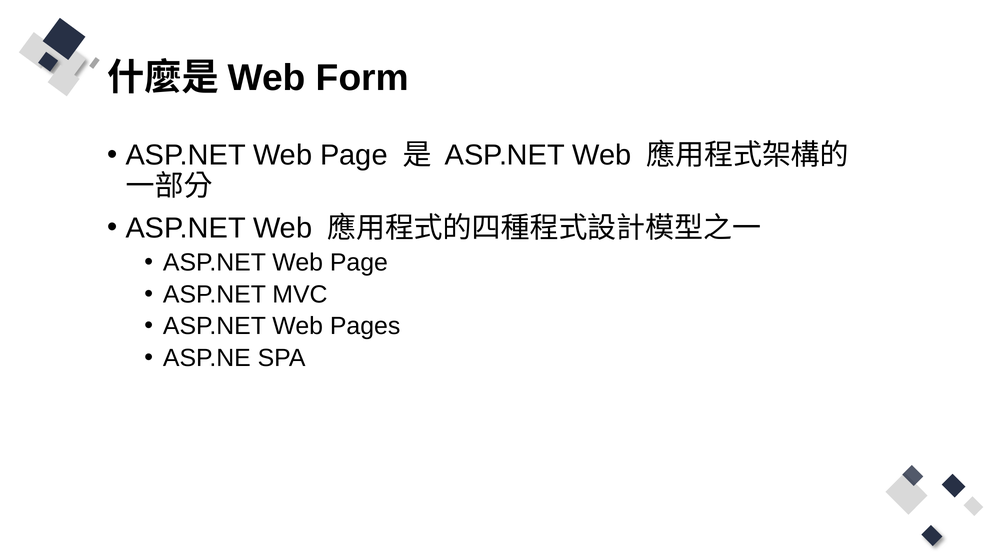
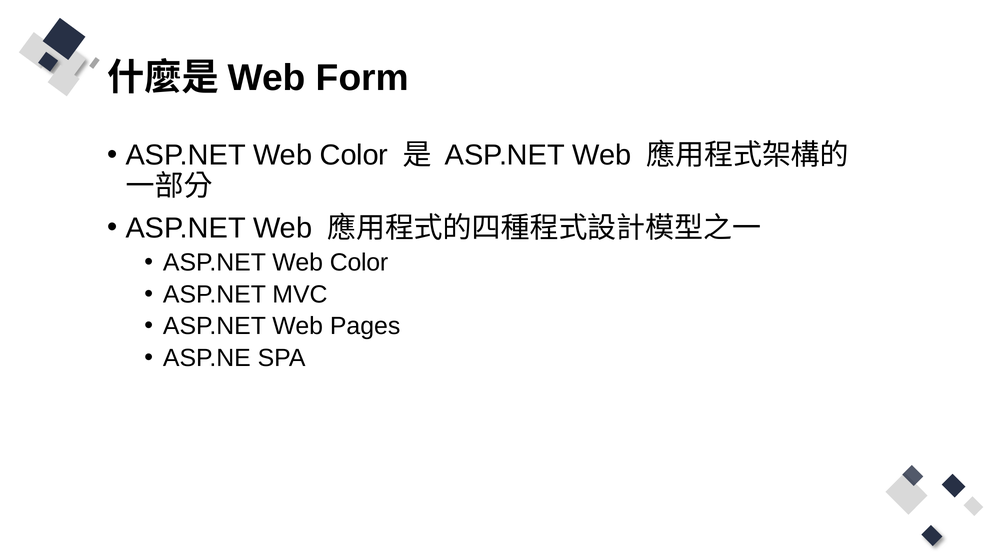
Page at (354, 155): Page -> Color
Page at (359, 262): Page -> Color
